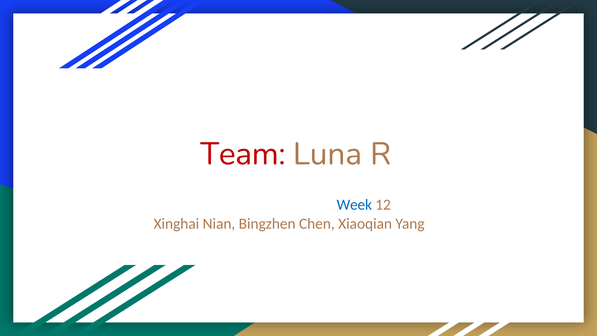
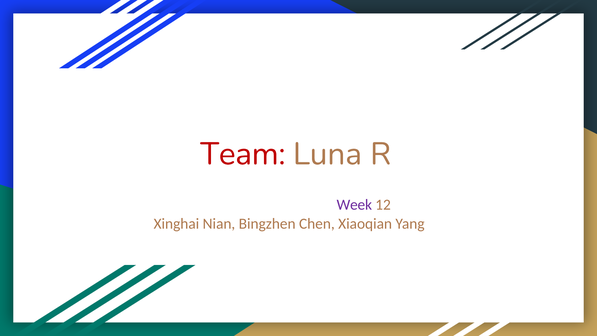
Week colour: blue -> purple
